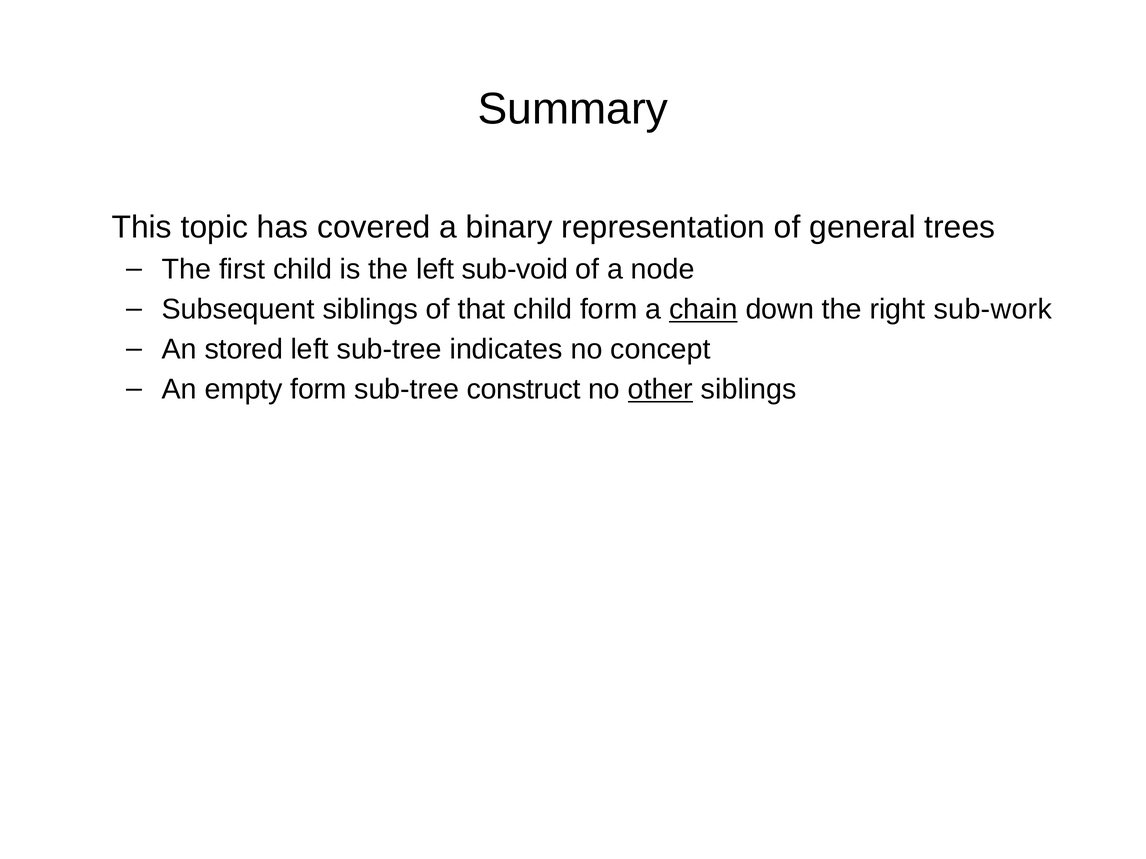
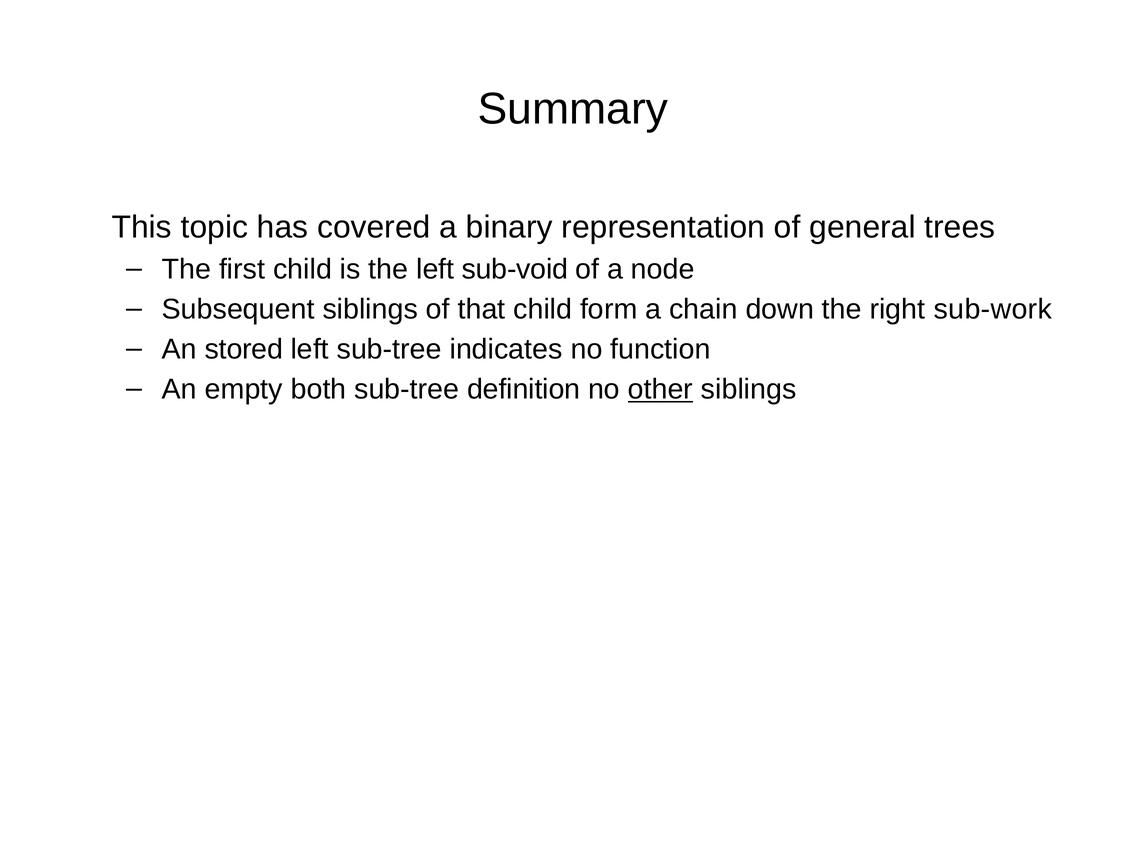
chain underline: present -> none
concept: concept -> function
empty form: form -> both
construct: construct -> definition
